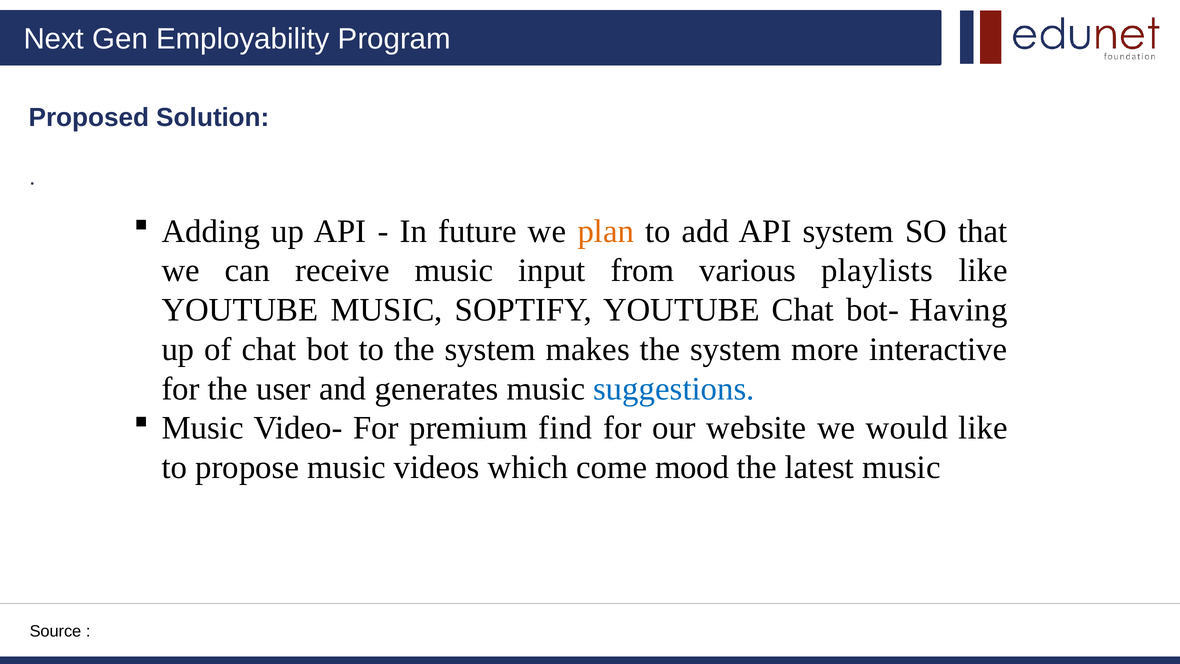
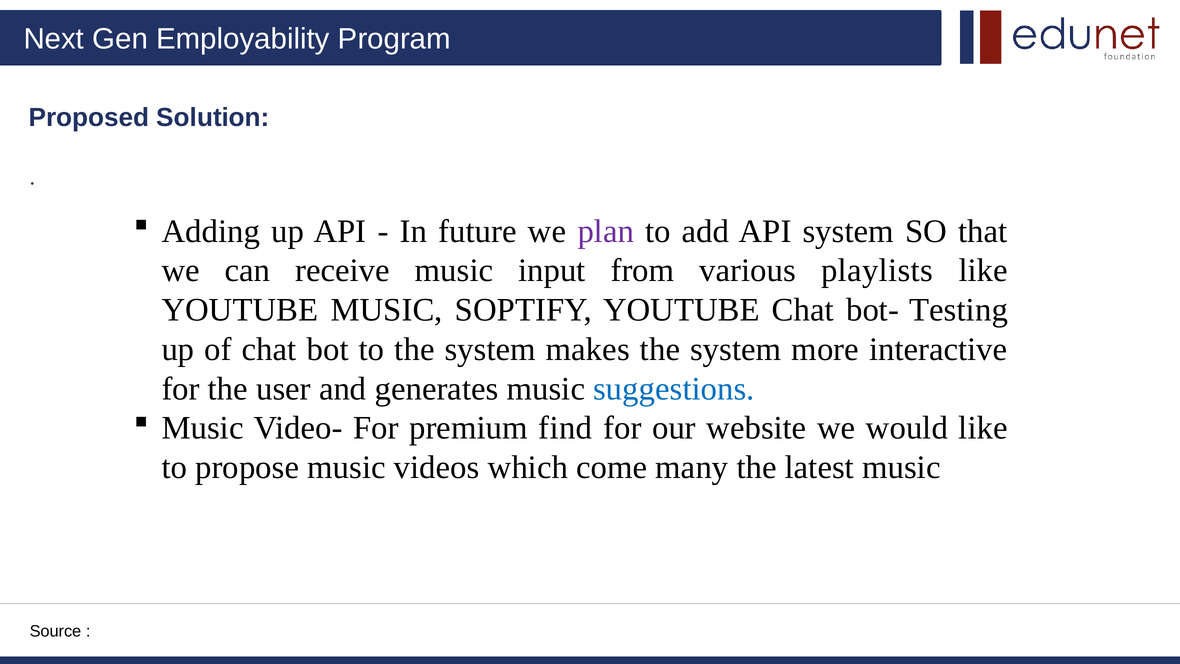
plan colour: orange -> purple
Having: Having -> Testing
mood: mood -> many
